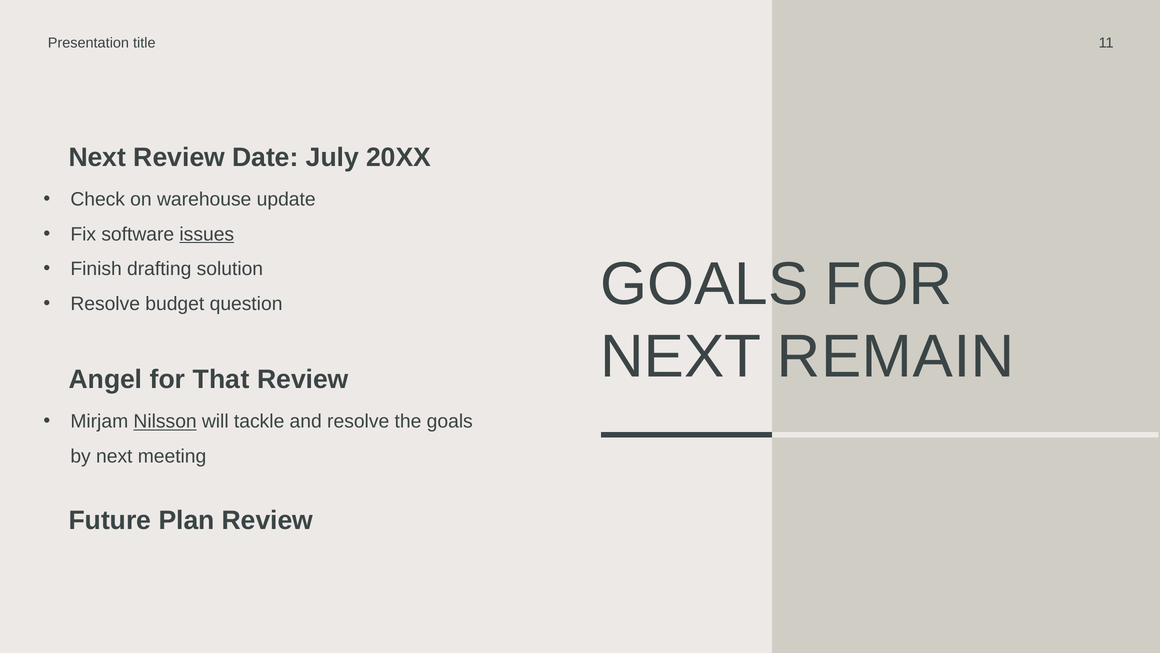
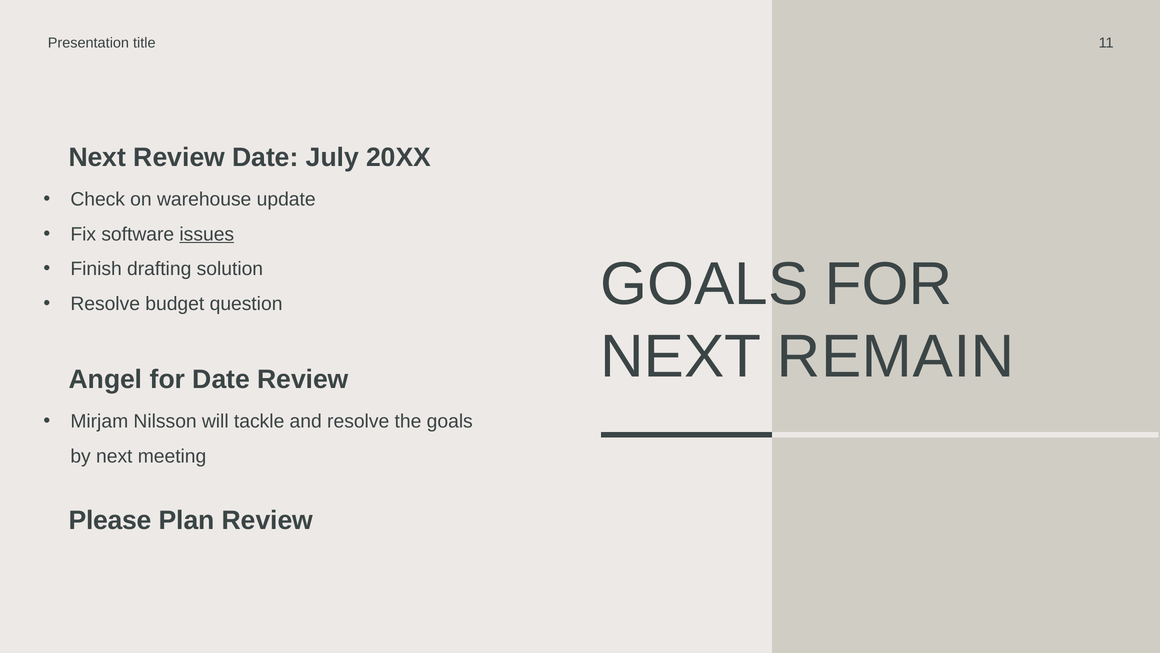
for That: That -> Date
Nilsson underline: present -> none
Future: Future -> Please
